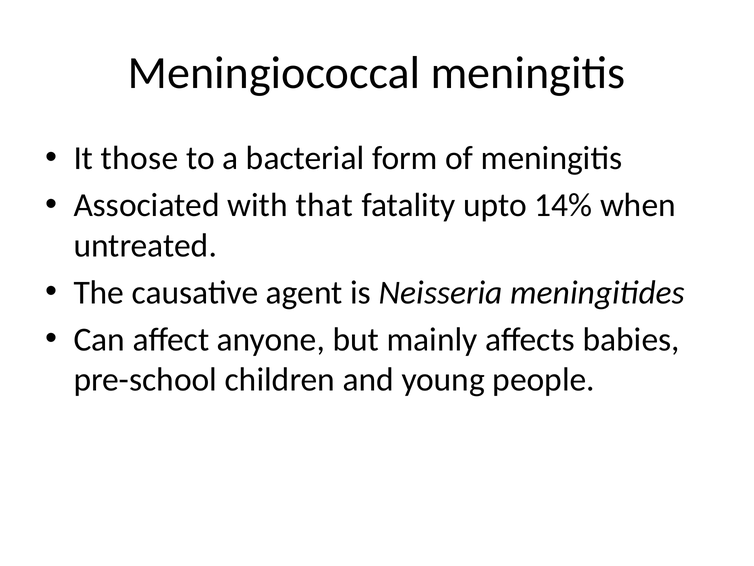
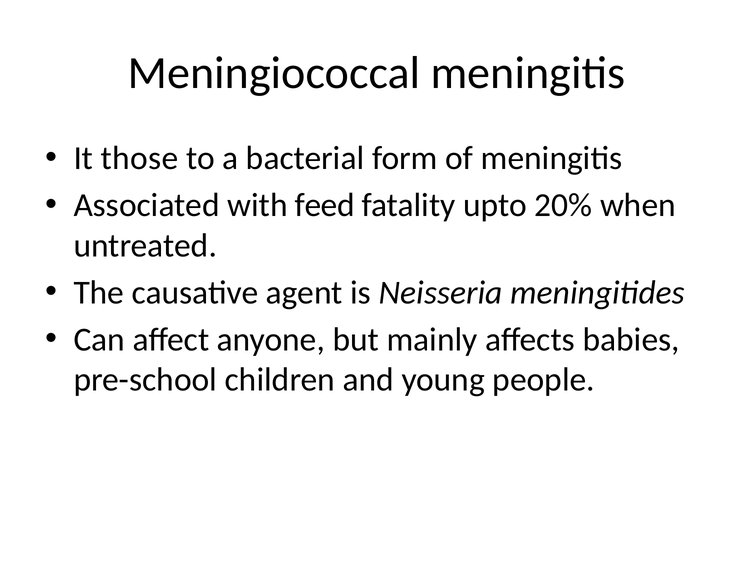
that: that -> feed
14%: 14% -> 20%
